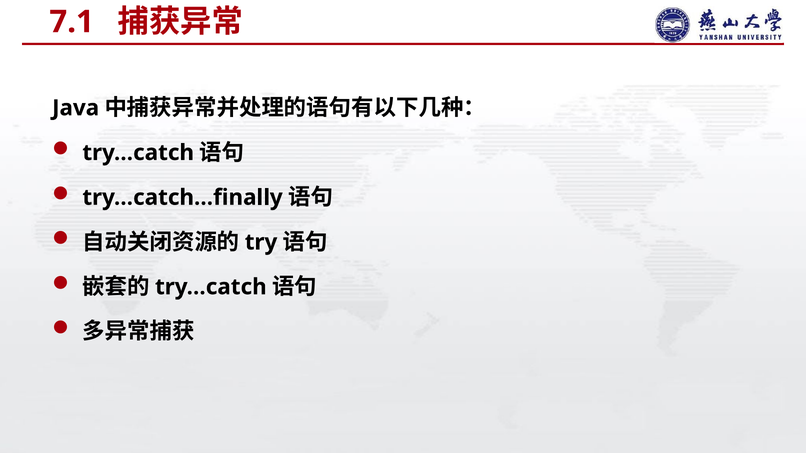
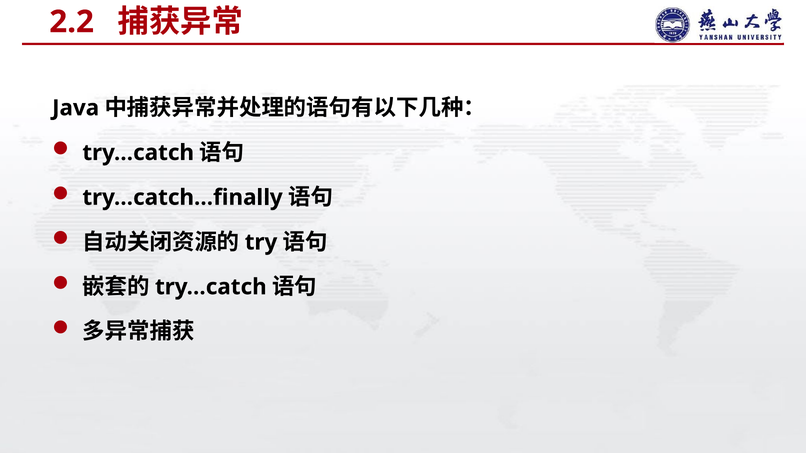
7.1: 7.1 -> 2.2
